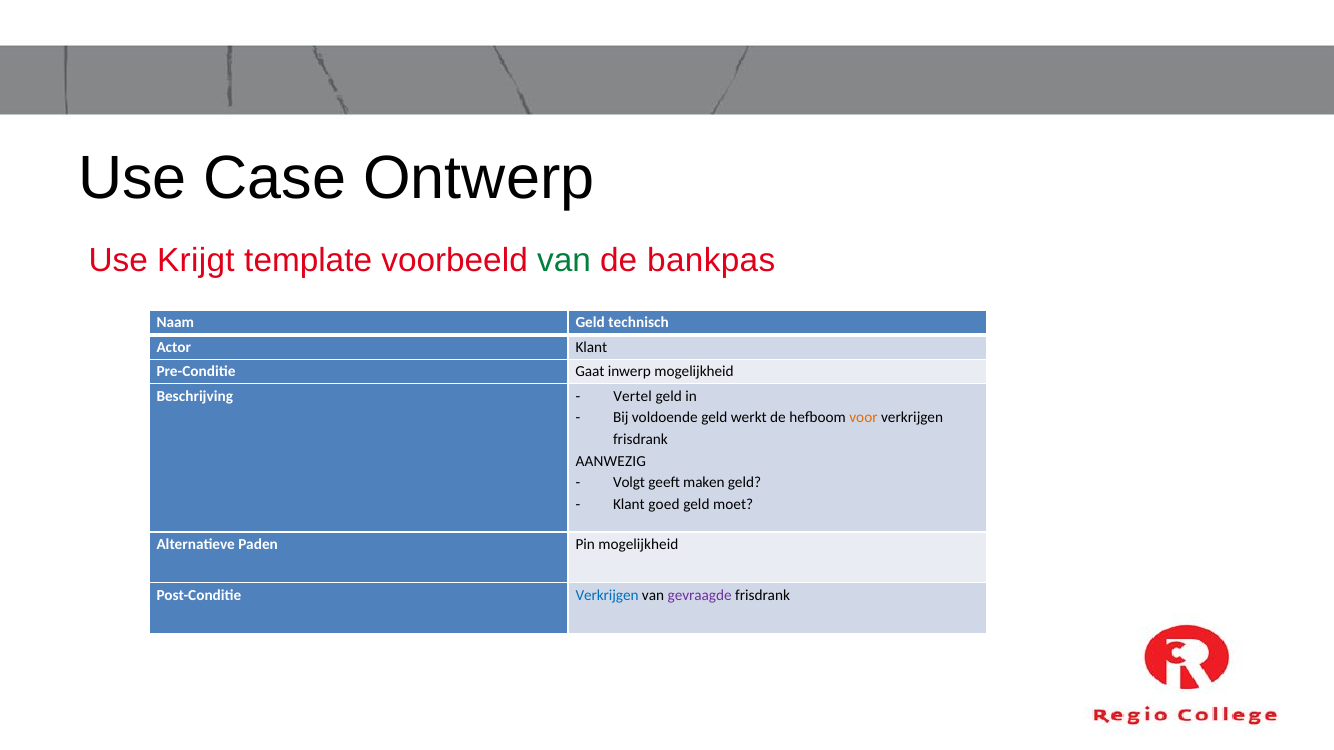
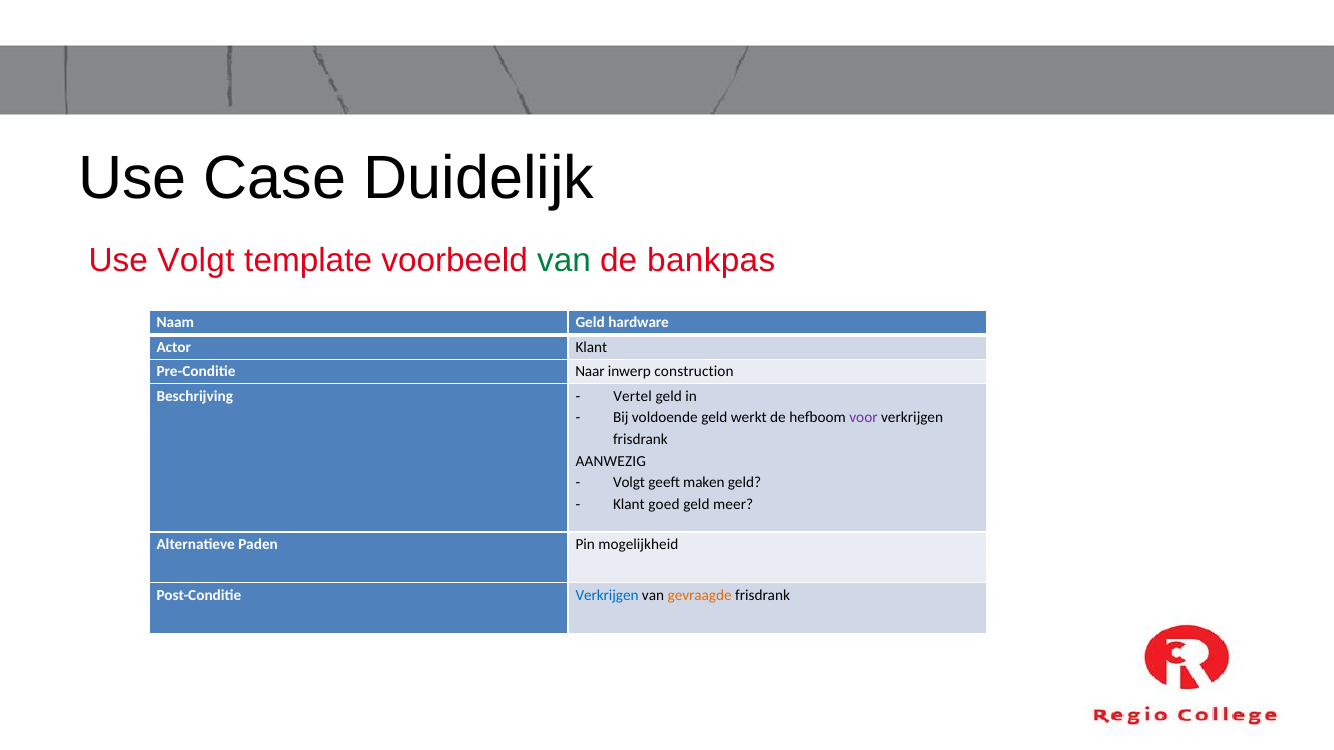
Ontwerp: Ontwerp -> Duidelijk
Use Krijgt: Krijgt -> Volgt
technisch: technisch -> hardware
Gaat: Gaat -> Naar
inwerp mogelijkheid: mogelijkheid -> construction
voor colour: orange -> purple
moet: moet -> meer
gevraagde colour: purple -> orange
